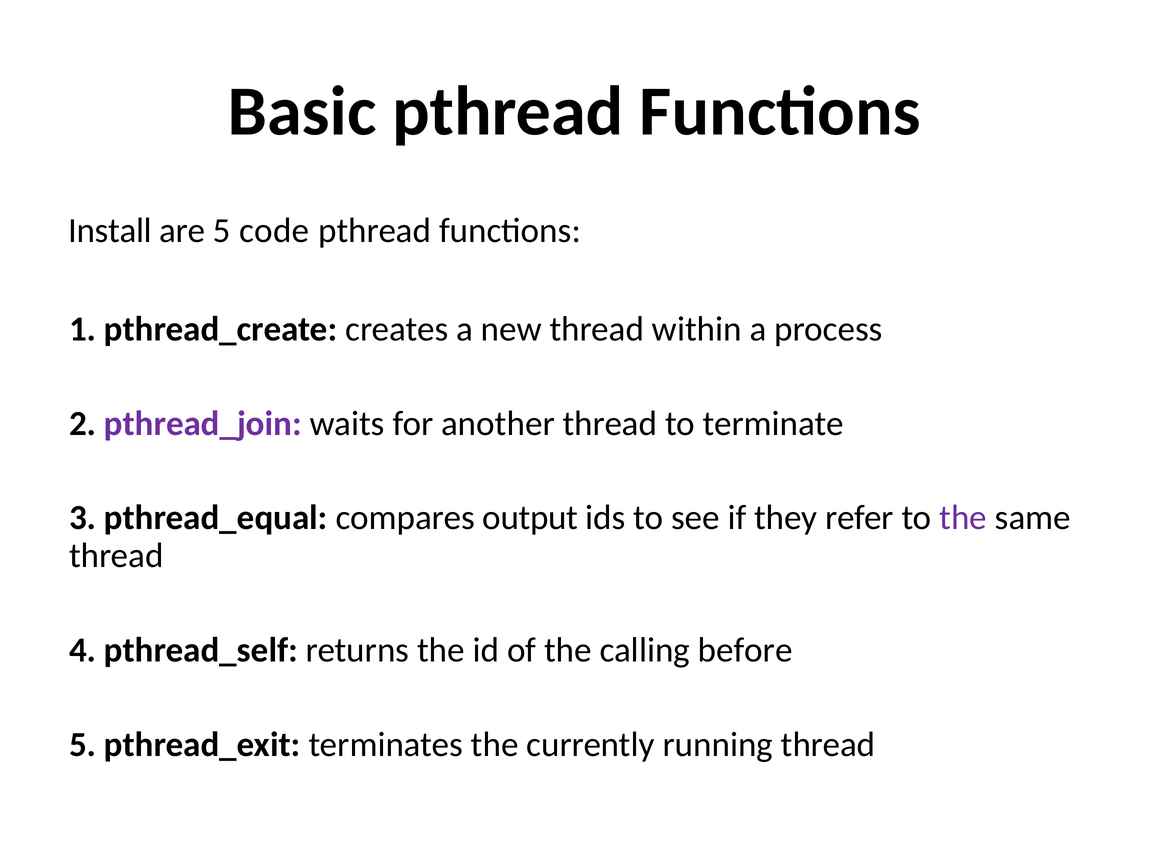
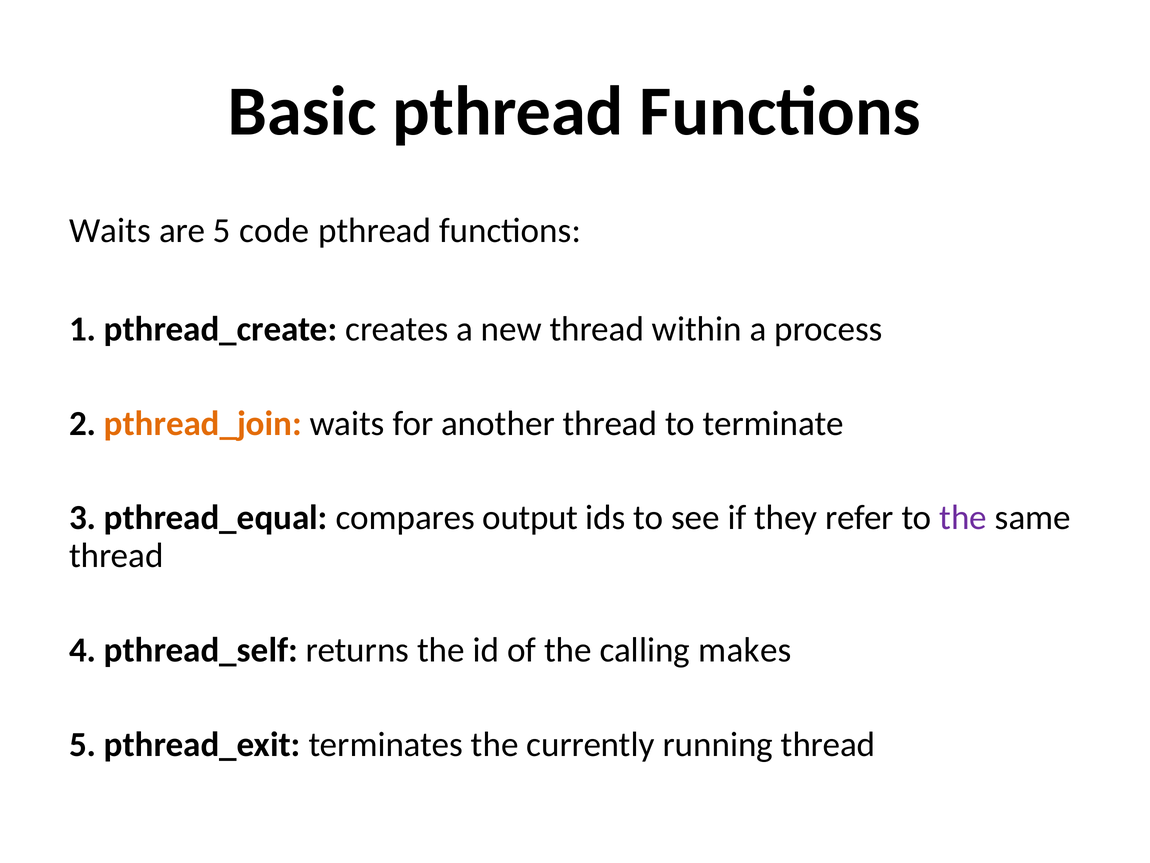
Install at (110, 231): Install -> Waits
pthread_join colour: purple -> orange
before: before -> makes
